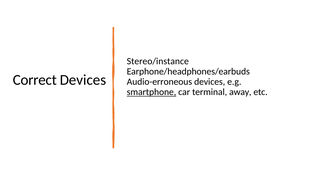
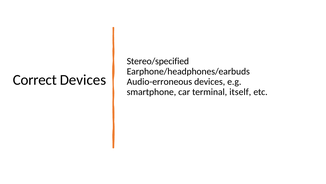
Stereo/instance: Stereo/instance -> Stereo/specified
smartphone underline: present -> none
away: away -> itself
